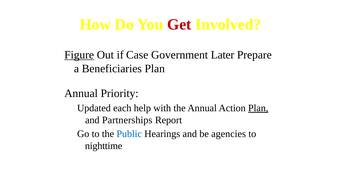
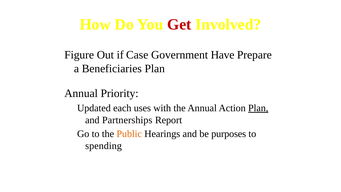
Figure underline: present -> none
Later: Later -> Have
help: help -> uses
Public colour: blue -> orange
agencies: agencies -> purposes
nighttime: nighttime -> spending
